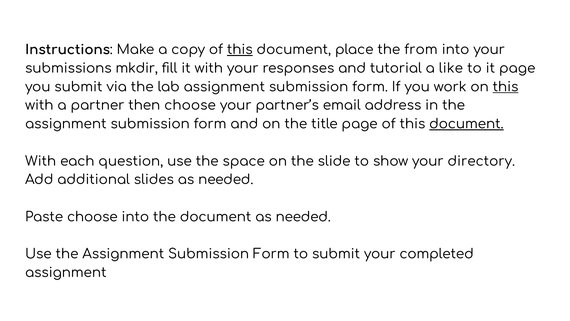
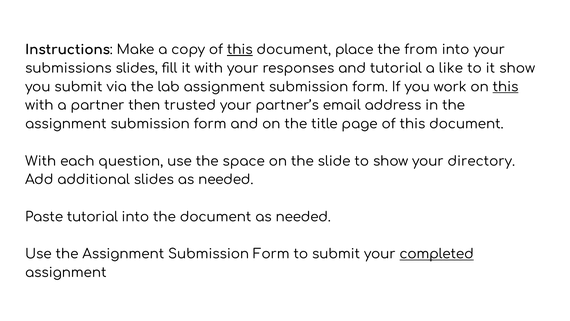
submissions mkdir: mkdir -> slides
it page: page -> show
then choose: choose -> trusted
document at (466, 124) underline: present -> none
Paste choose: choose -> tutorial
completed underline: none -> present
